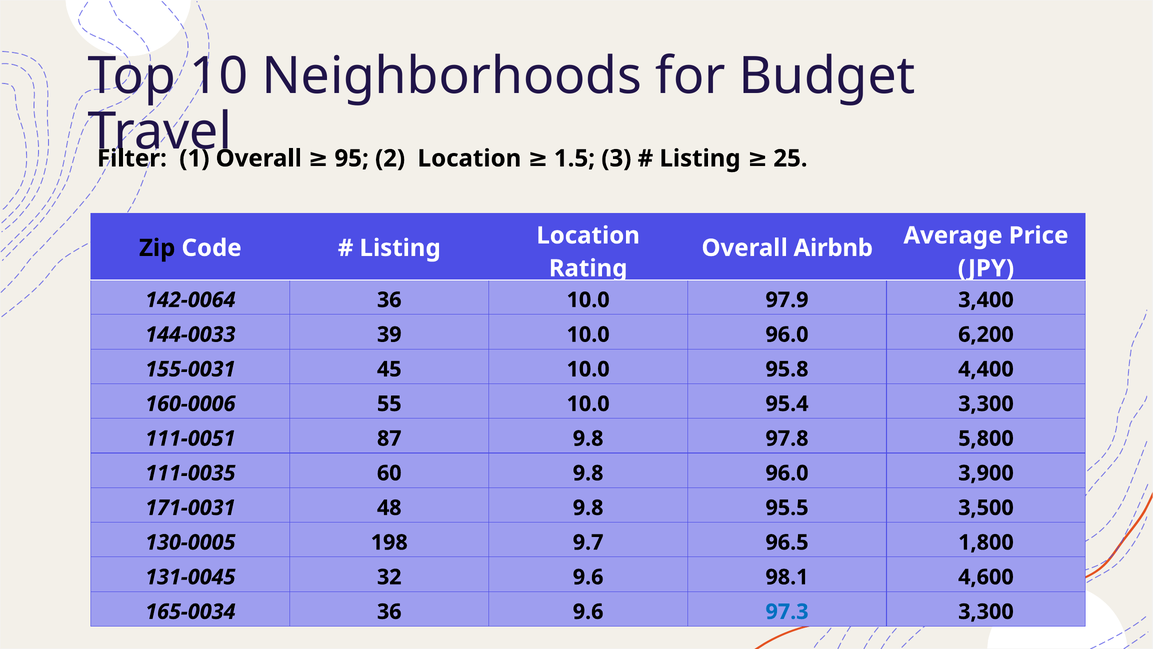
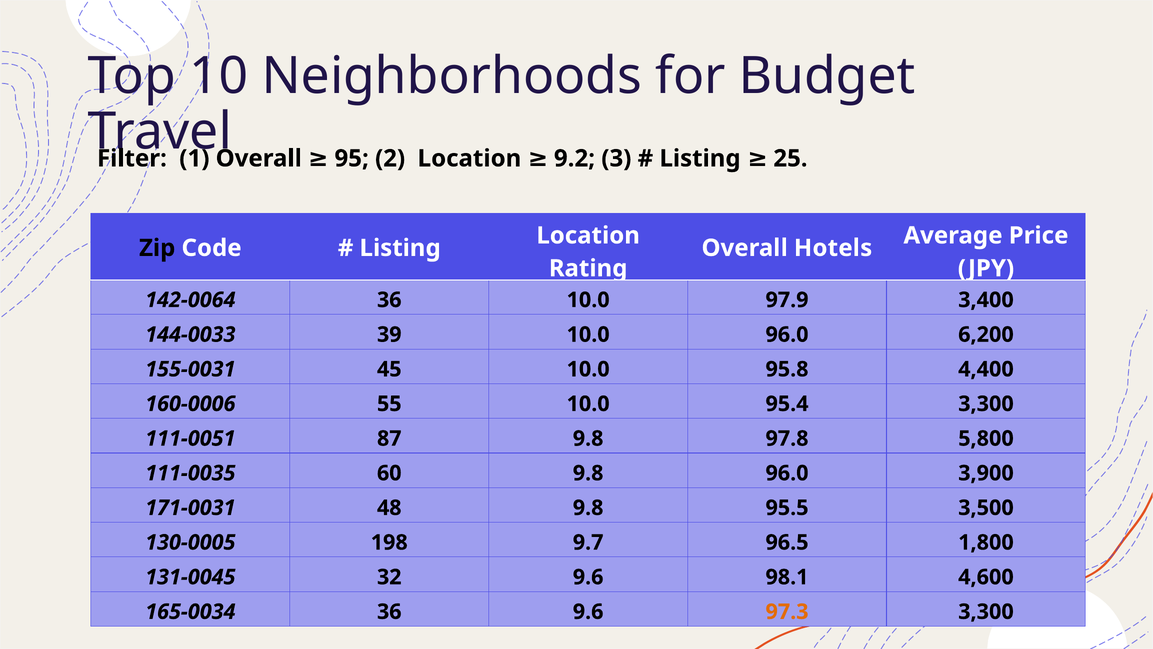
1.5: 1.5 -> 9.2
Airbnb: Airbnb -> Hotels
97.3 colour: blue -> orange
